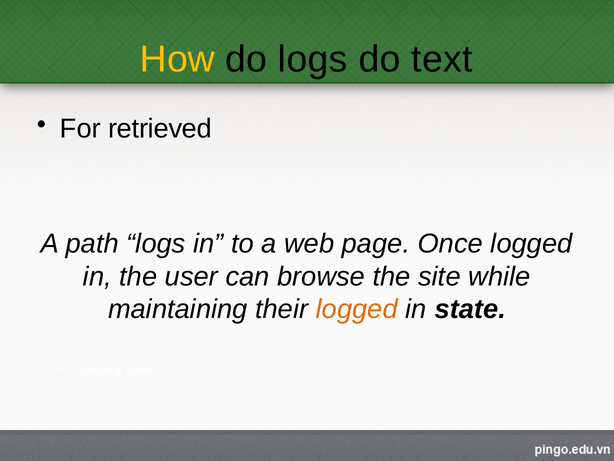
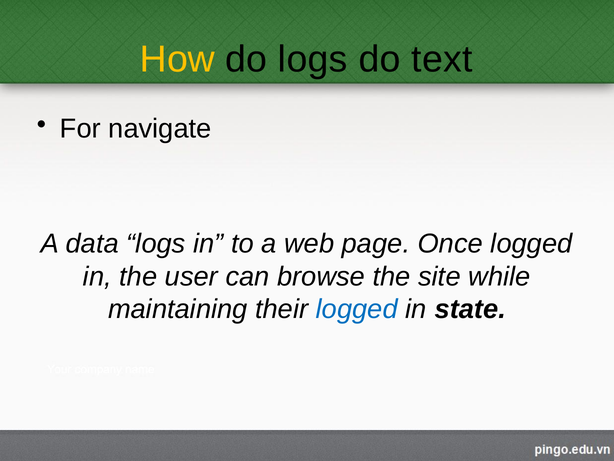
retrieved: retrieved -> navigate
path: path -> data
logged at (357, 309) colour: orange -> blue
